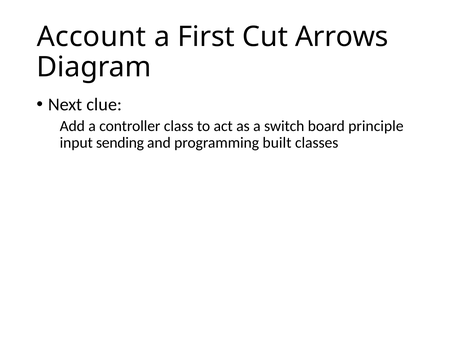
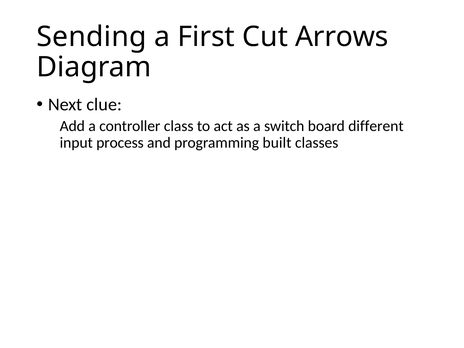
Account: Account -> Sending
principle: principle -> different
sending: sending -> process
